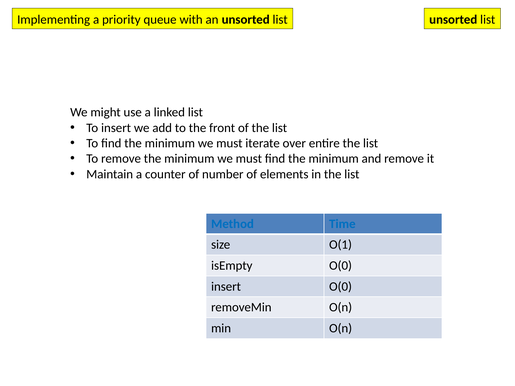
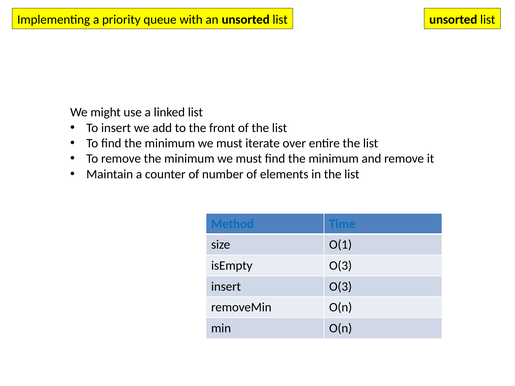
isEmpty O(0: O(0 -> O(3
insert O(0: O(0 -> O(3
